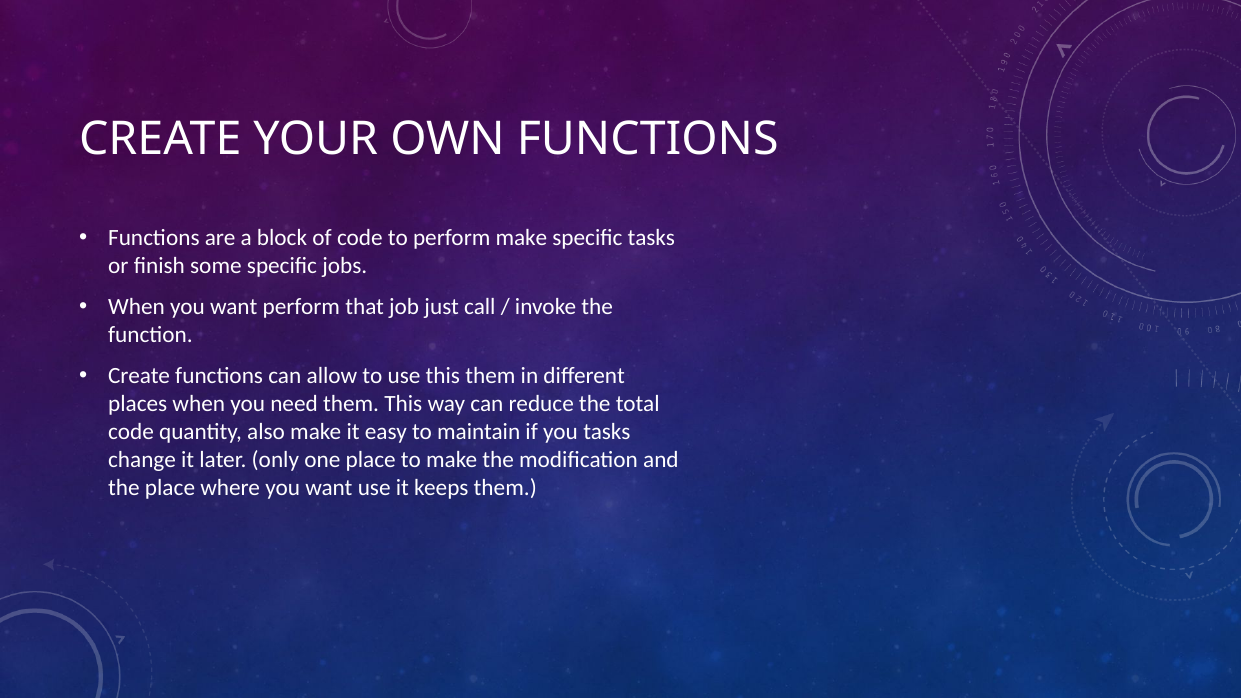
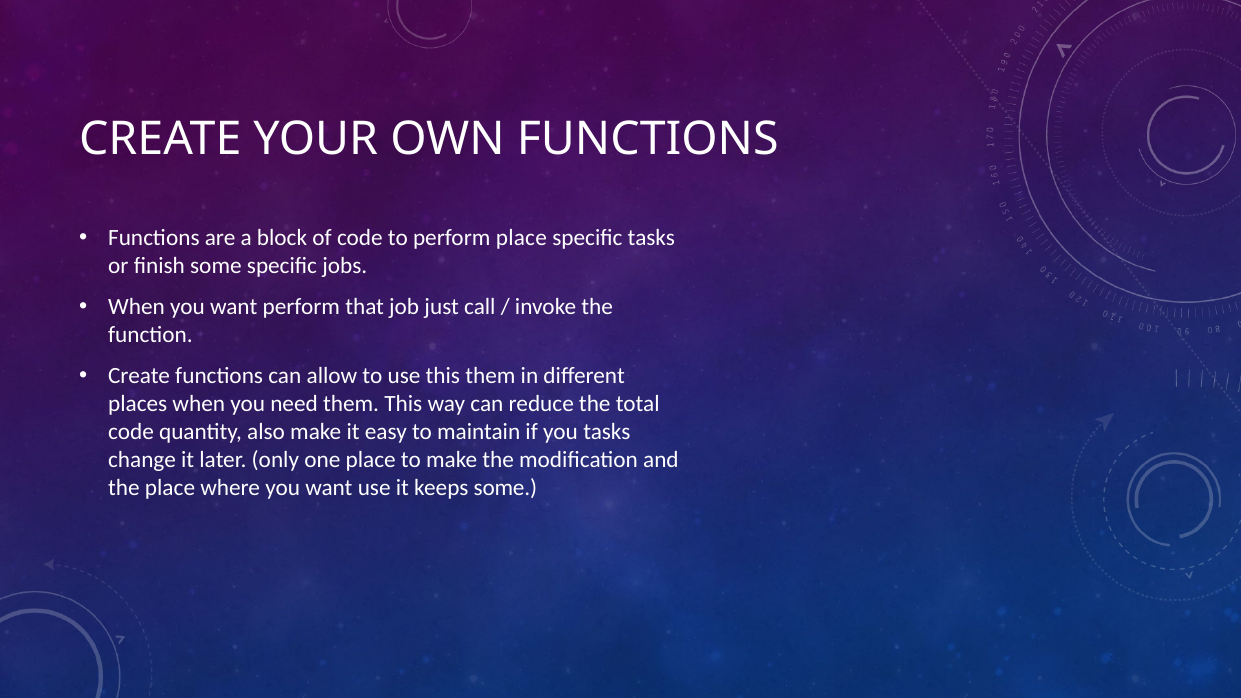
perform make: make -> place
keeps them: them -> some
